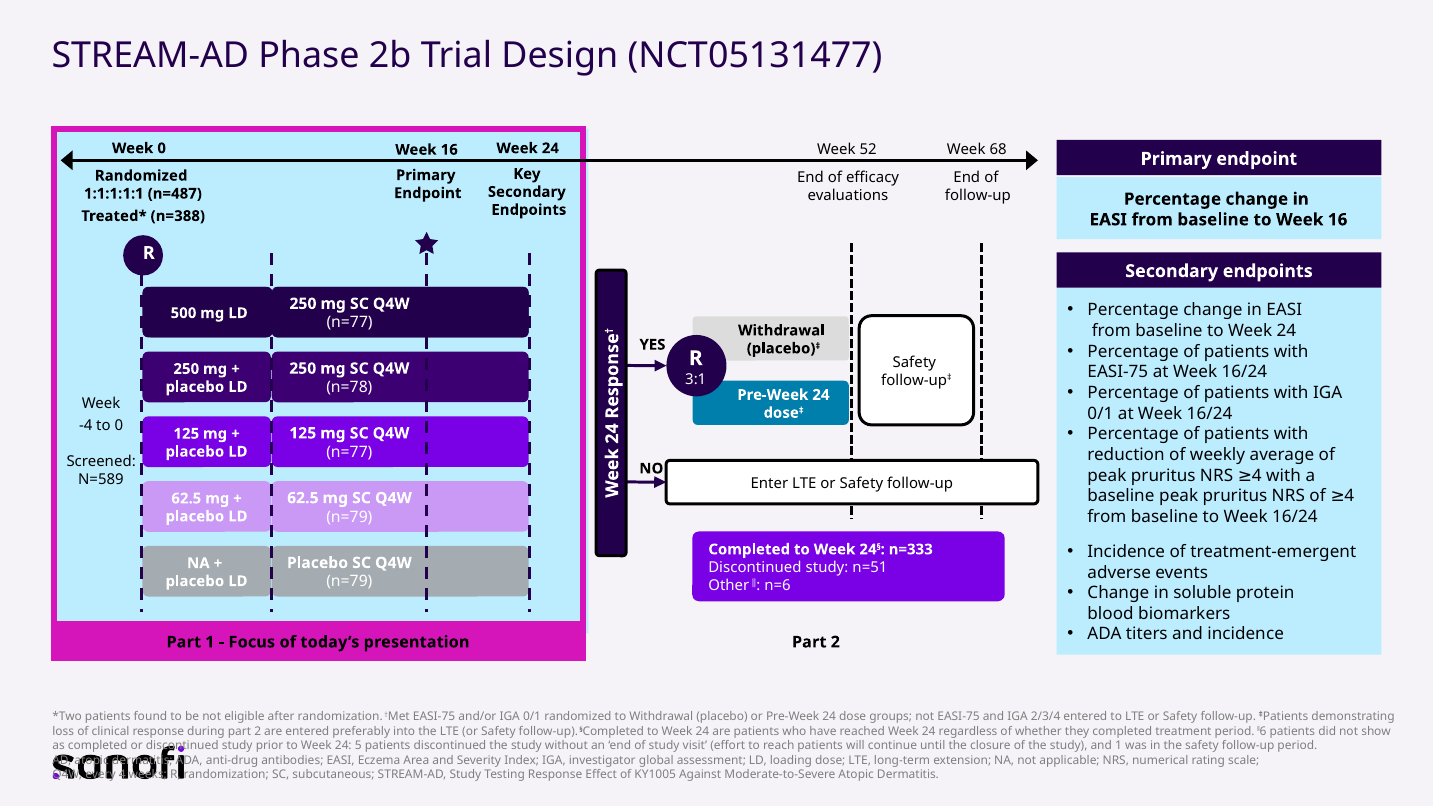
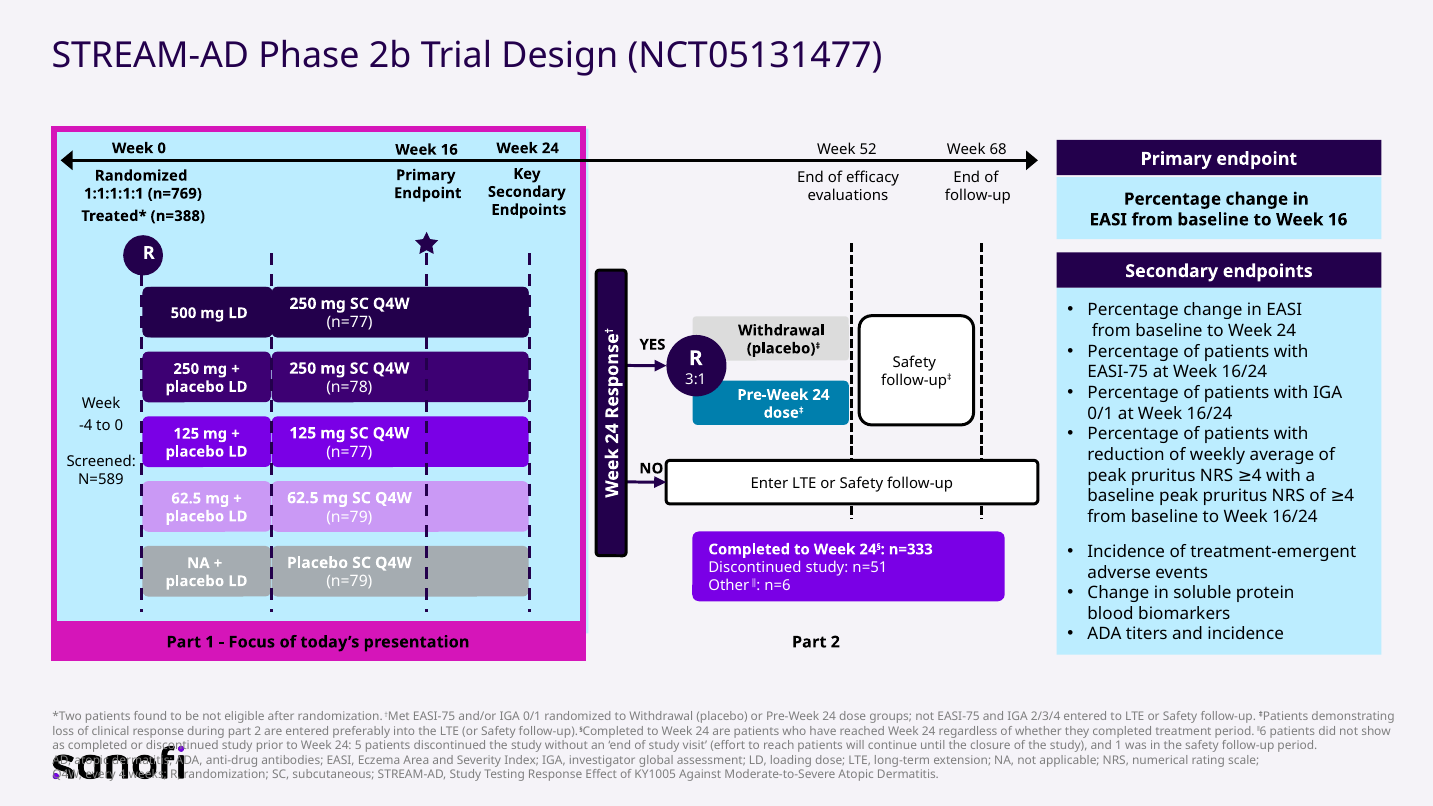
n=487: n=487 -> n=769
